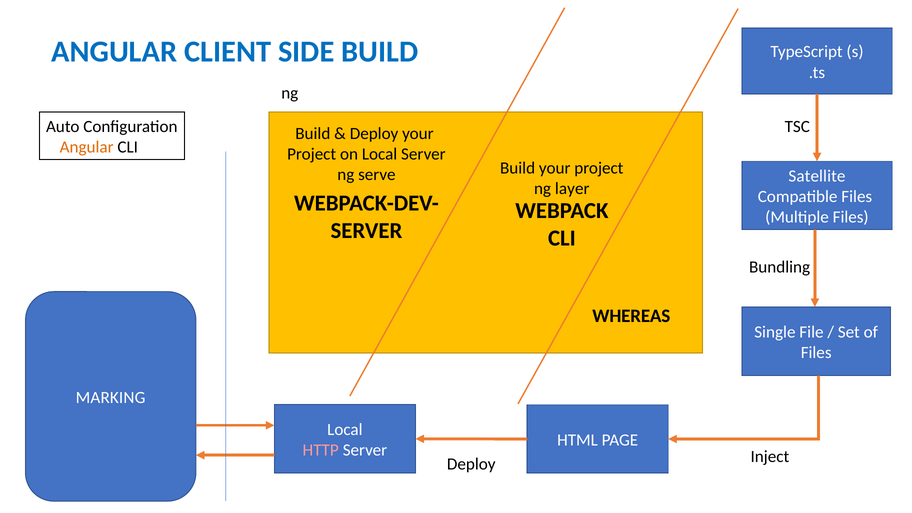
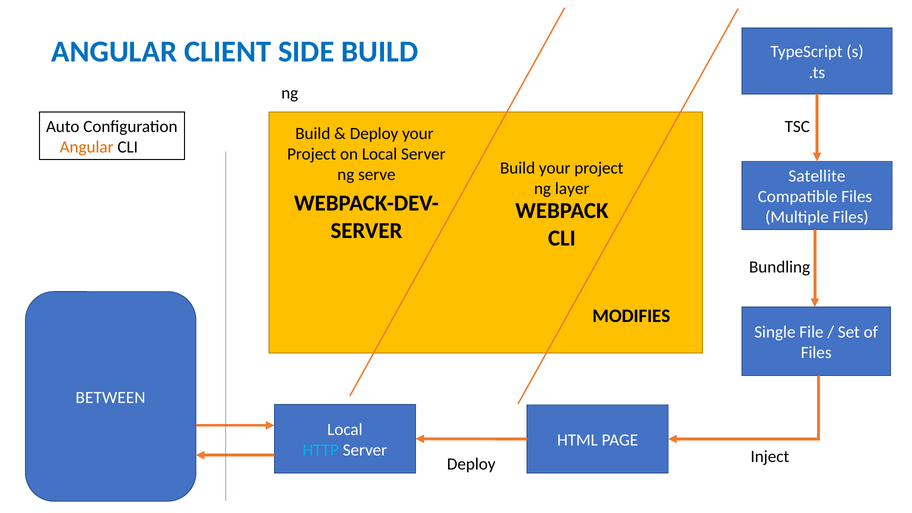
WHEREAS: WHEREAS -> MODIFIES
MARKING: MARKING -> BETWEEN
HTTP colour: pink -> light blue
